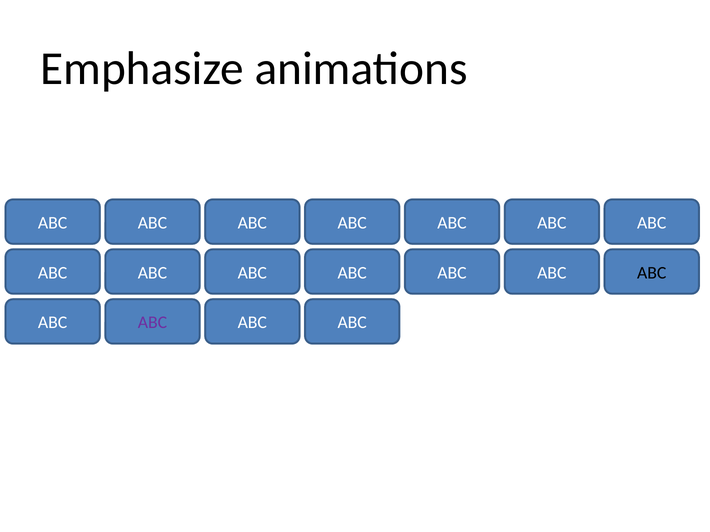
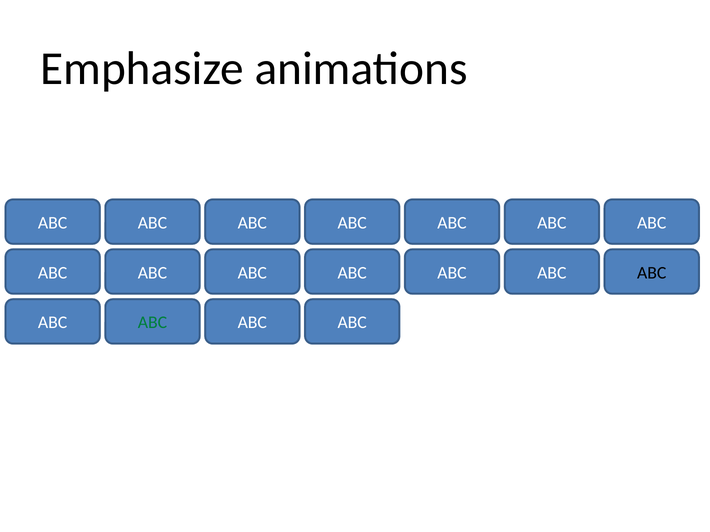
ABC at (152, 323) colour: purple -> green
